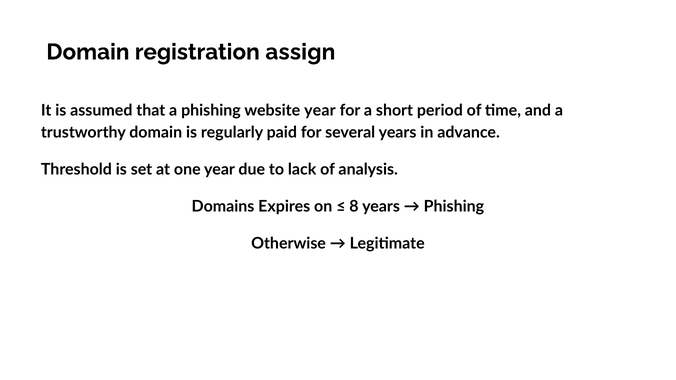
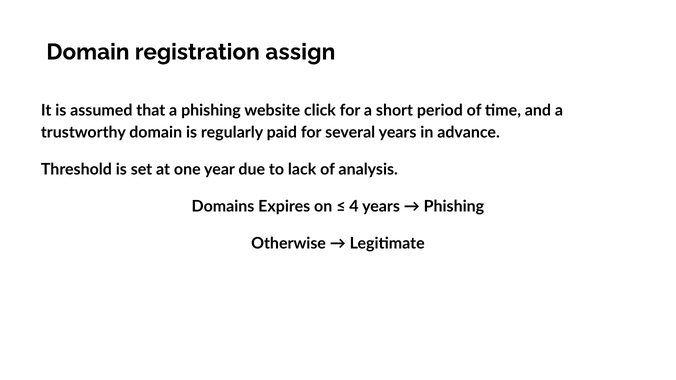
website year: year -> click
8: 8 -> 4
